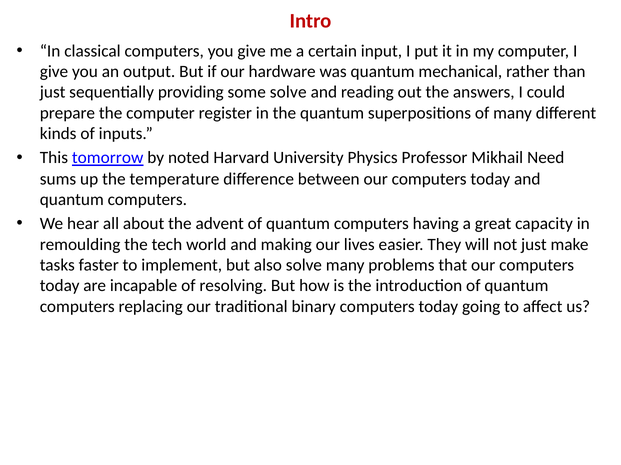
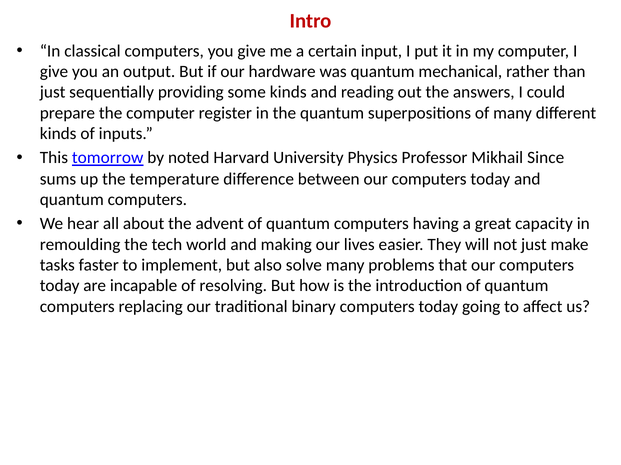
some solve: solve -> kinds
Need: Need -> Since
